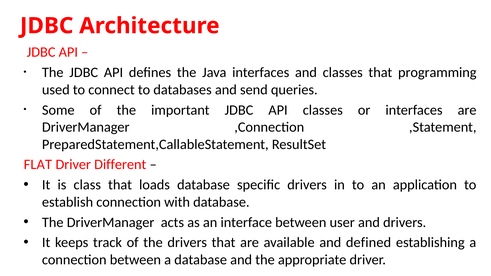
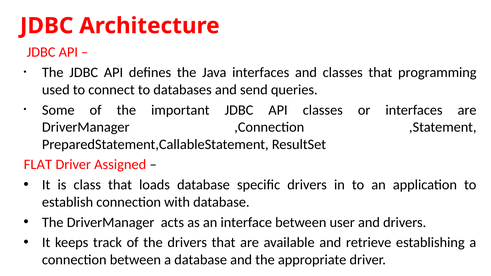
Different: Different -> Assigned
defined: defined -> retrieve
